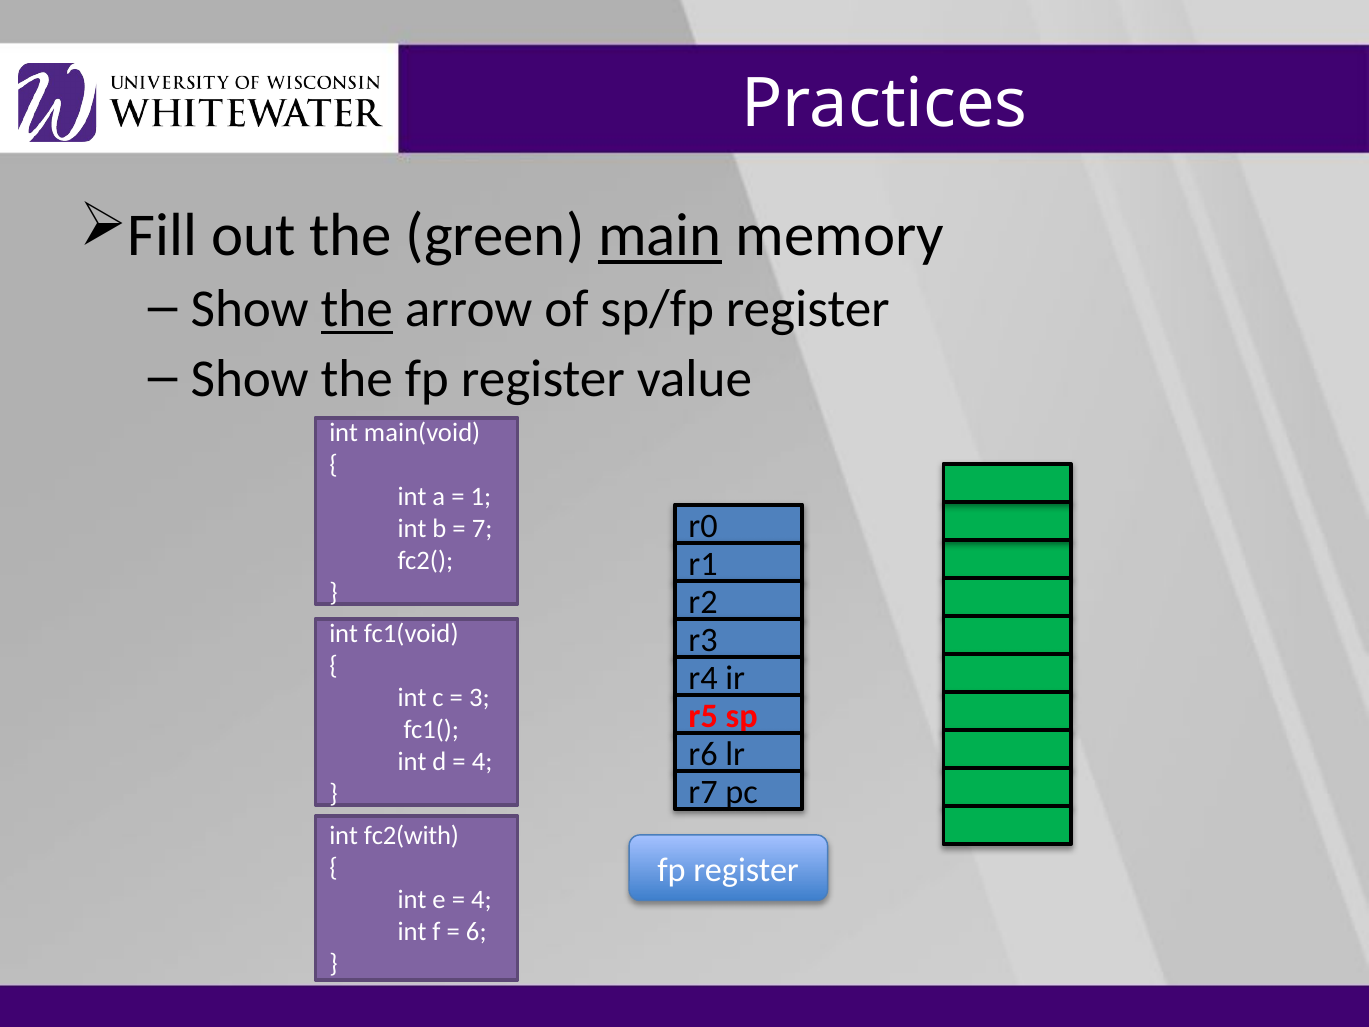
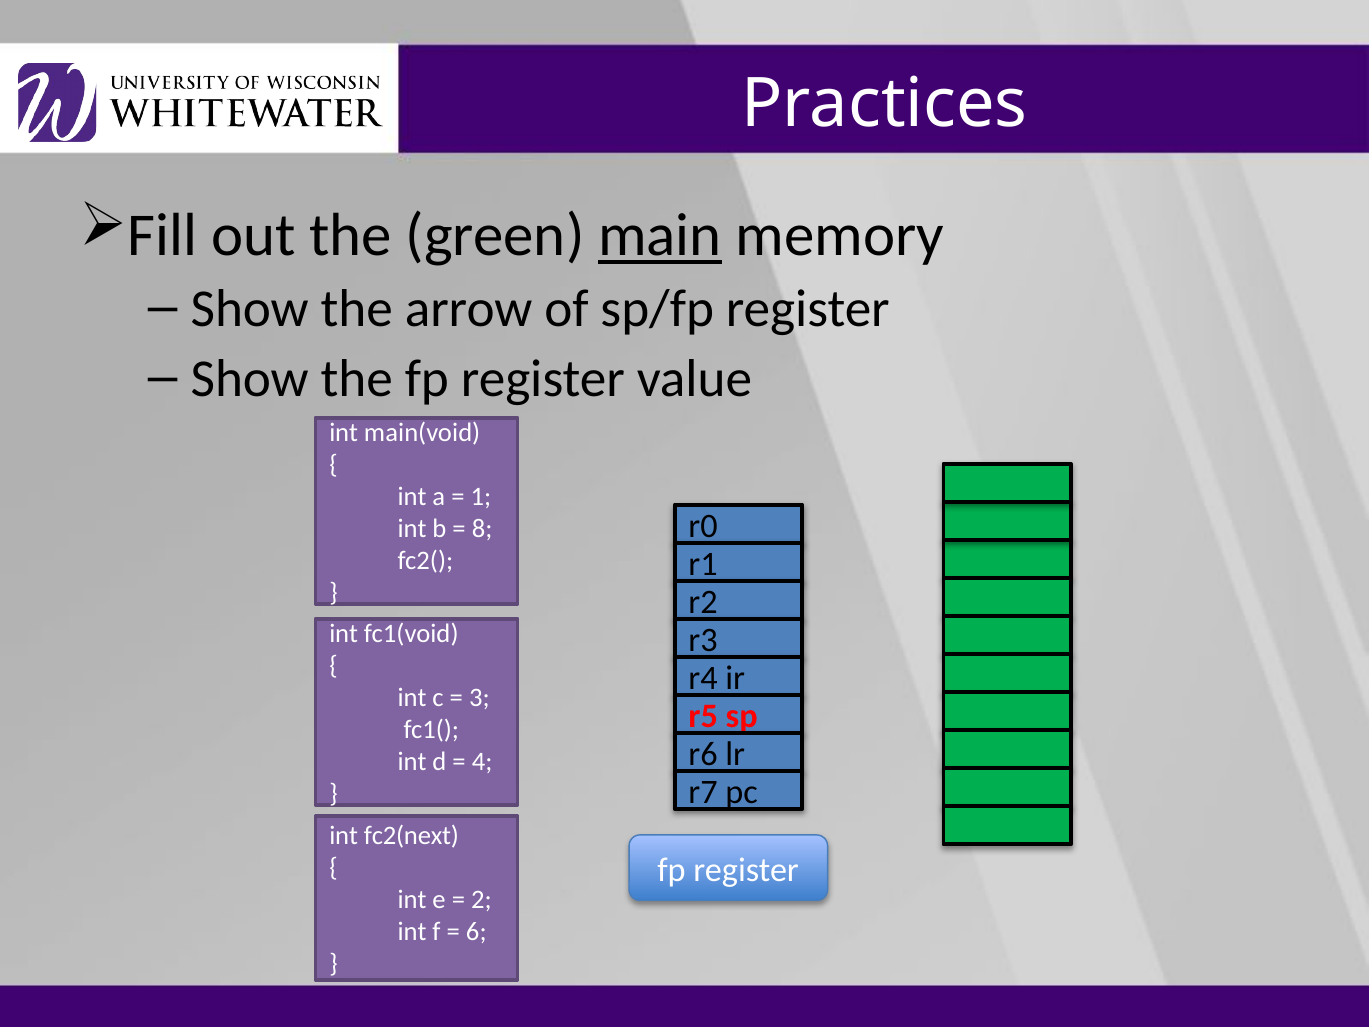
the at (357, 309) underline: present -> none
7: 7 -> 8
fc2(with: fc2(with -> fc2(next
4 at (481, 900): 4 -> 2
